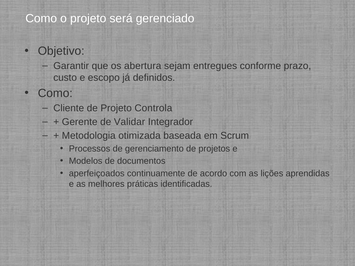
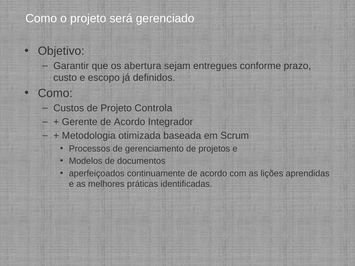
Cliente: Cliente -> Custos
Gerente de Validar: Validar -> Acordo
